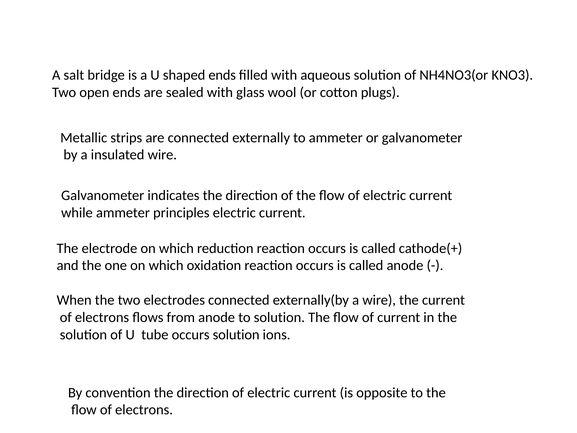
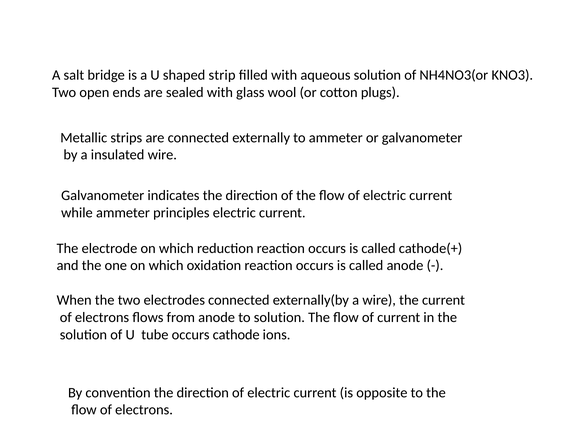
shaped ends: ends -> strip
occurs solution: solution -> cathode
